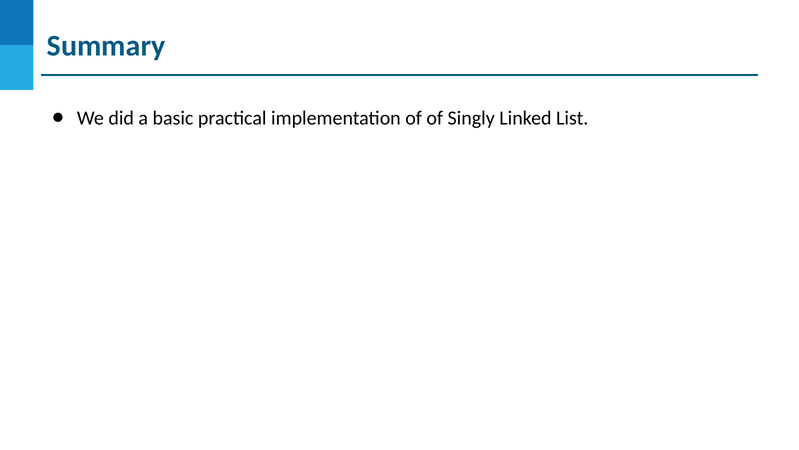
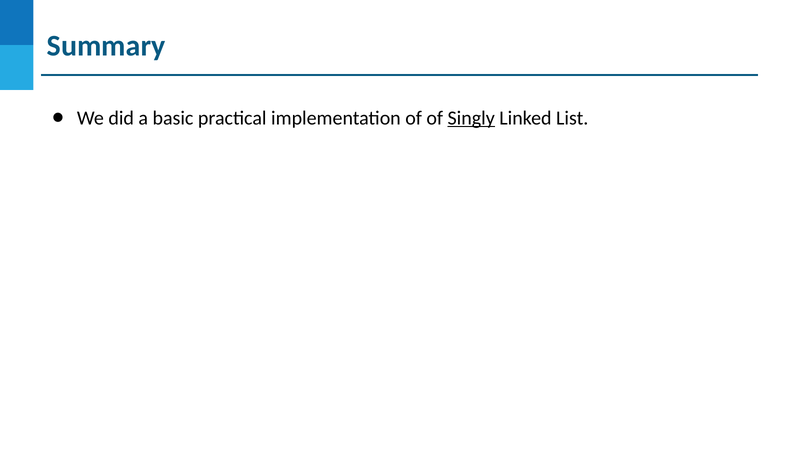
Singly underline: none -> present
